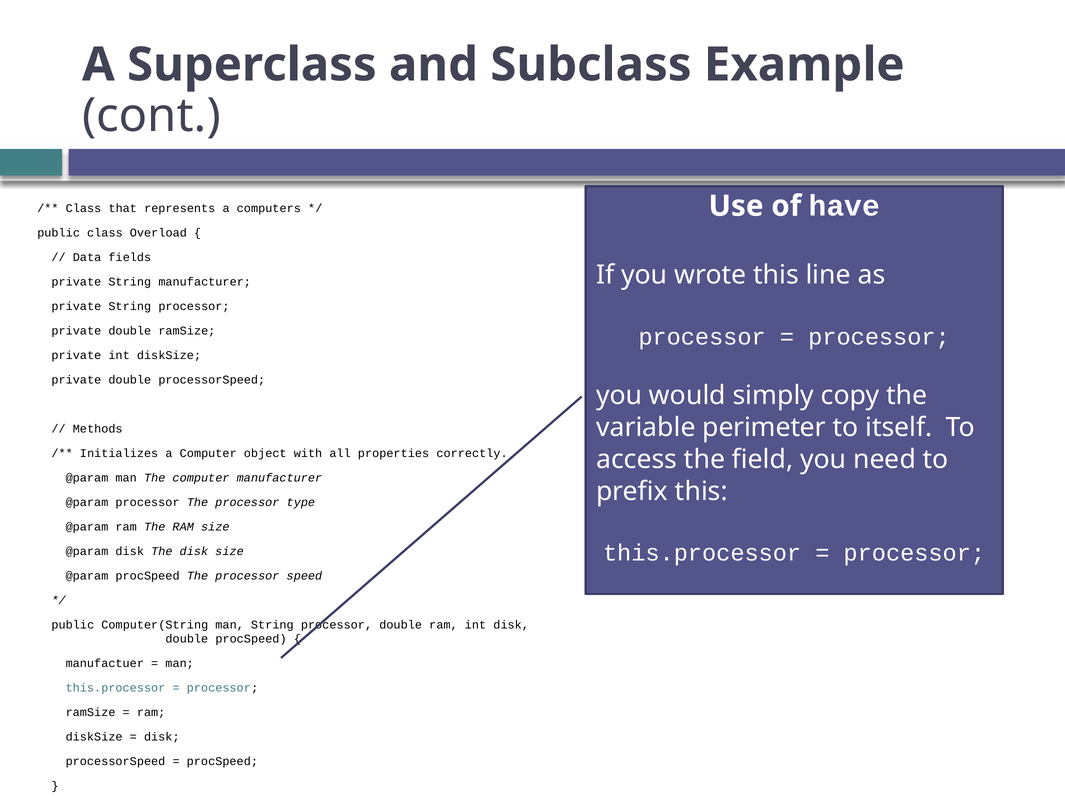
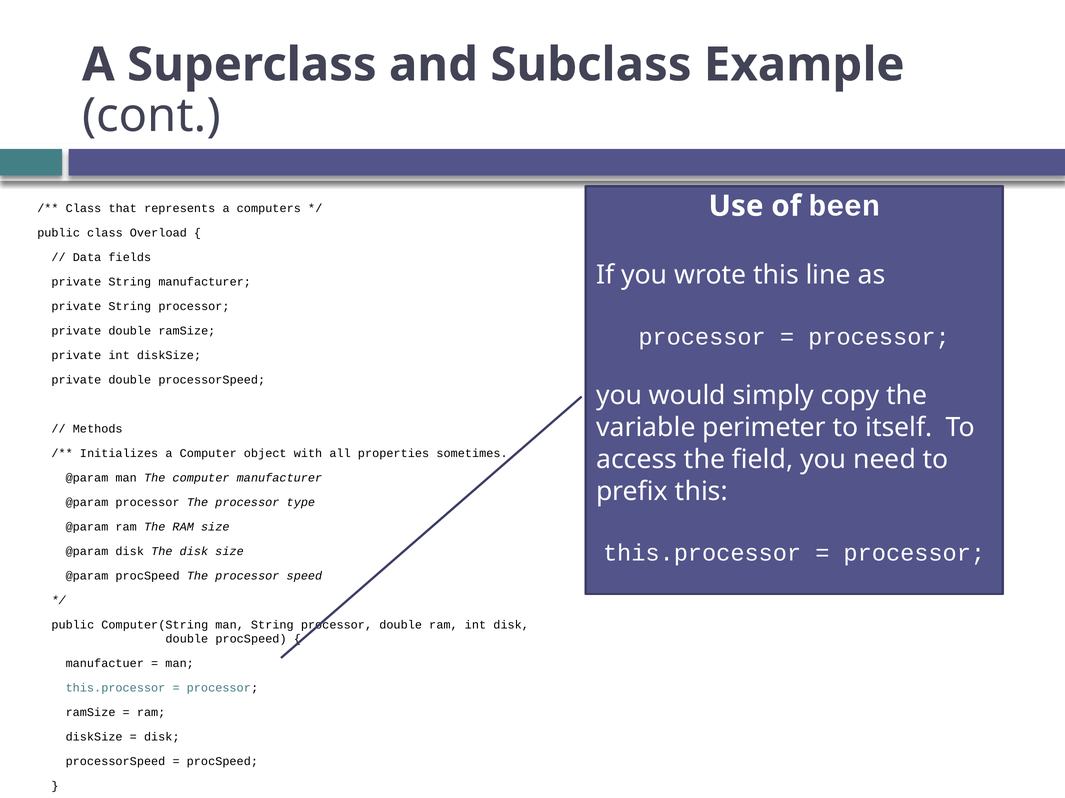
have: have -> been
correctly: correctly -> sometimes
